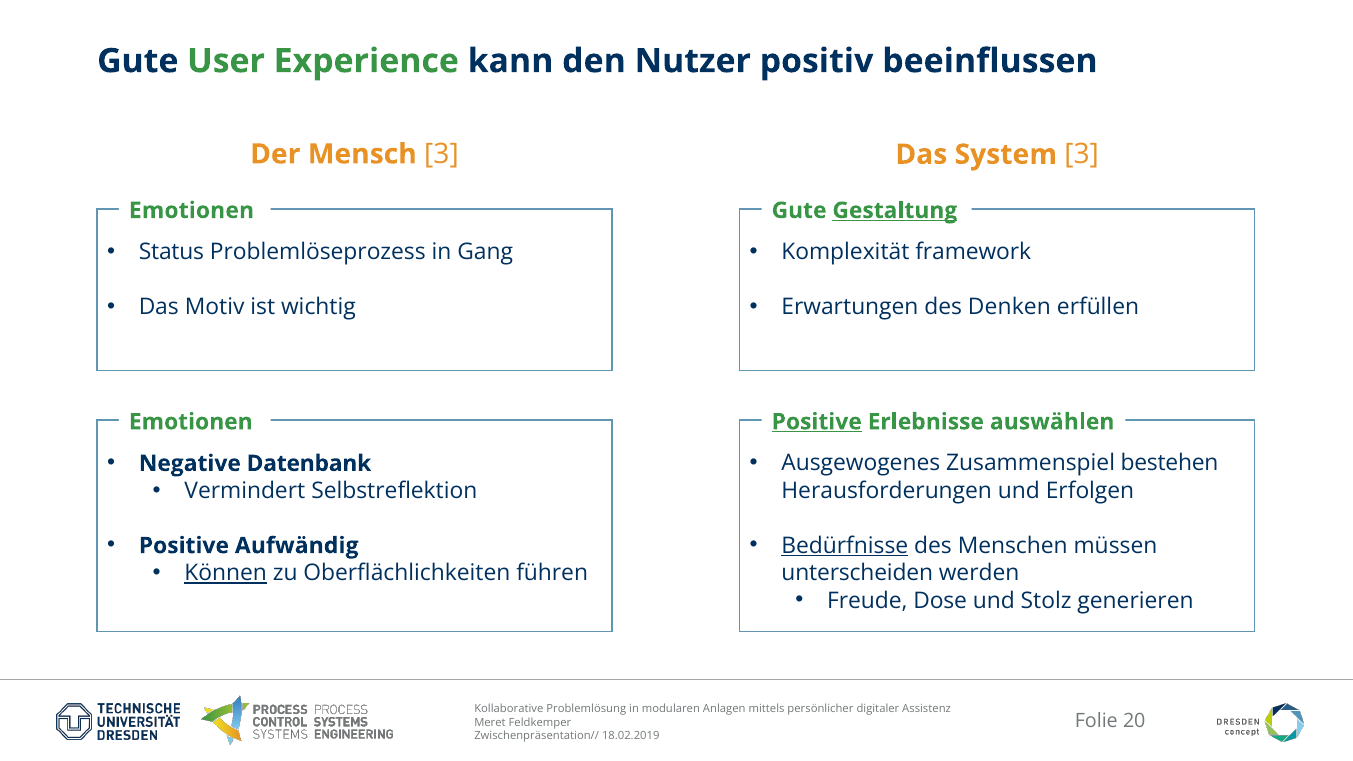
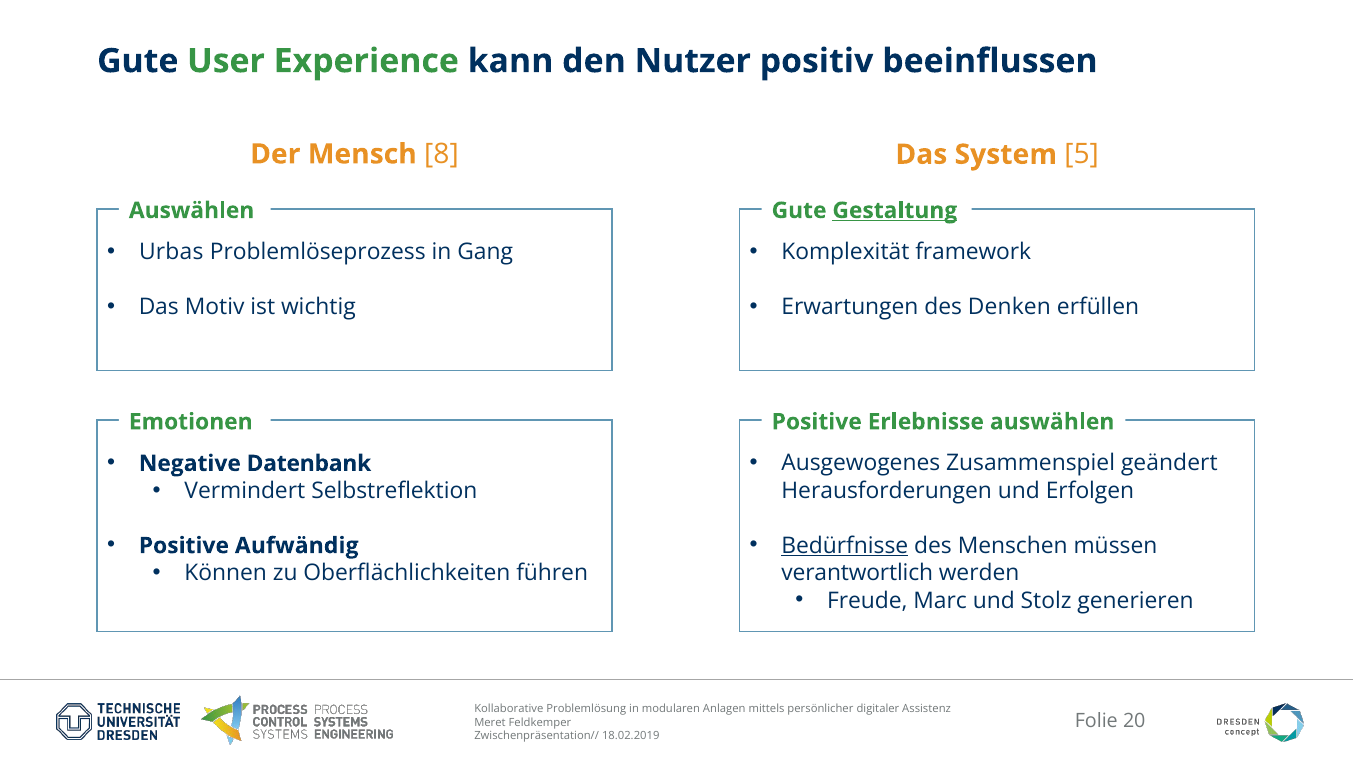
Mensch 3: 3 -> 8
System 3: 3 -> 5
Emotionen at (191, 211): Emotionen -> Auswählen
Status: Status -> Urbas
Positive at (817, 422) underline: present -> none
bestehen: bestehen -> geändert
Können underline: present -> none
unterscheiden: unterscheiden -> verantwortlich
Dose: Dose -> Marc
